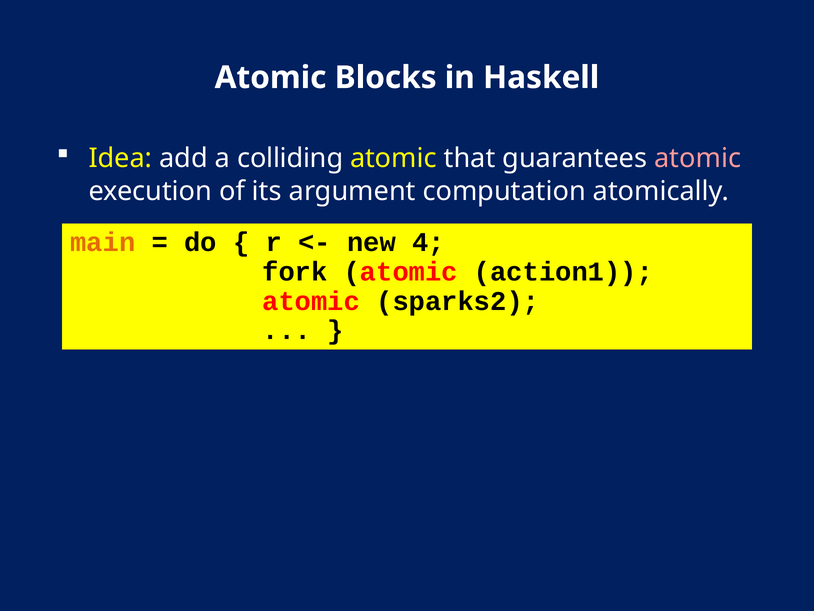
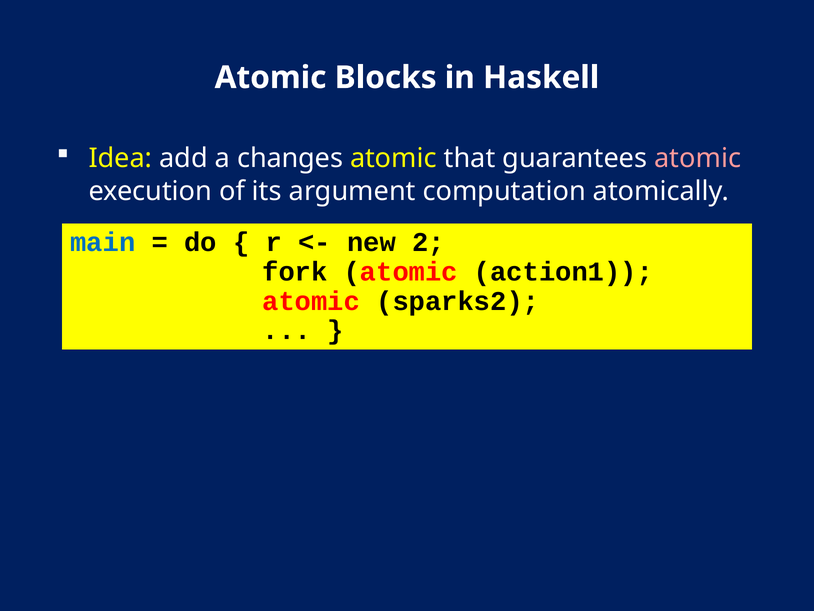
colliding: colliding -> changes
main colour: orange -> blue
4: 4 -> 2
